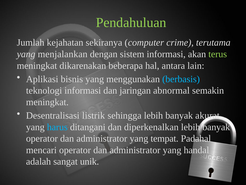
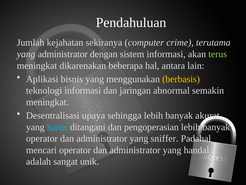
Pendahuluan colour: light green -> white
yang menjalankan: menjalankan -> administrator
berbasis colour: light blue -> yellow
listrik: listrik -> upaya
diperkenalkan: diperkenalkan -> pengoperasian
tempat: tempat -> sniffer
